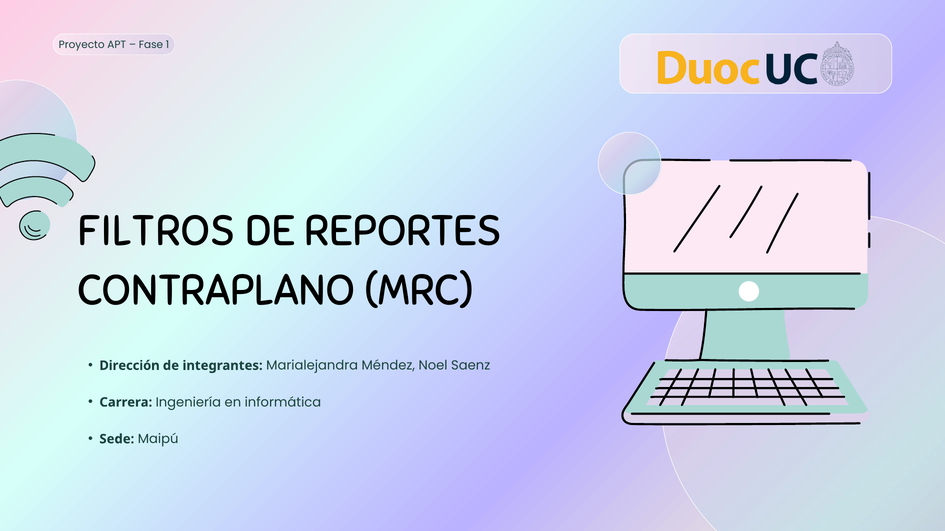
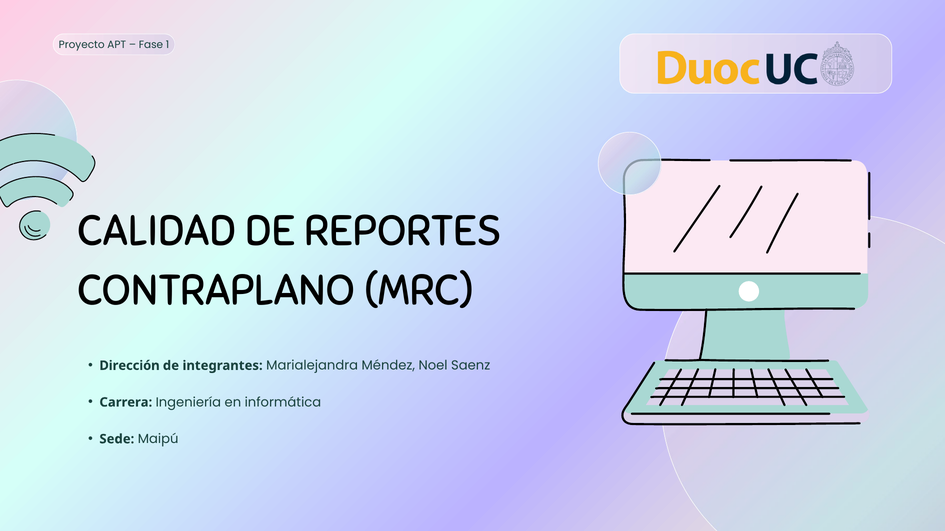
FILTROS: FILTROS -> CALIDAD
